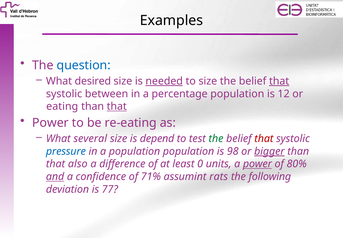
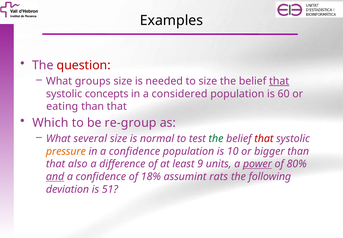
question colour: blue -> red
desired: desired -> groups
needed underline: present -> none
between: between -> concepts
percentage: percentage -> considered
12: 12 -> 60
that at (117, 106) underline: present -> none
Power at (50, 123): Power -> Which
re-eating: re-eating -> re-group
depend: depend -> normal
pressure colour: blue -> orange
in a population: population -> confidence
98: 98 -> 10
bigger underline: present -> none
0: 0 -> 9
71%: 71% -> 18%
77: 77 -> 51
